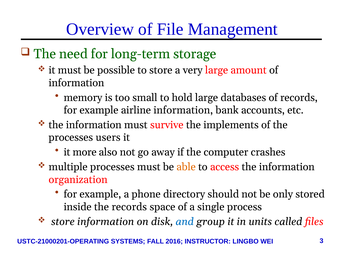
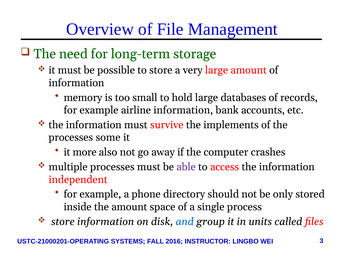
users: users -> some
able colour: orange -> purple
organization: organization -> independent
the records: records -> amount
